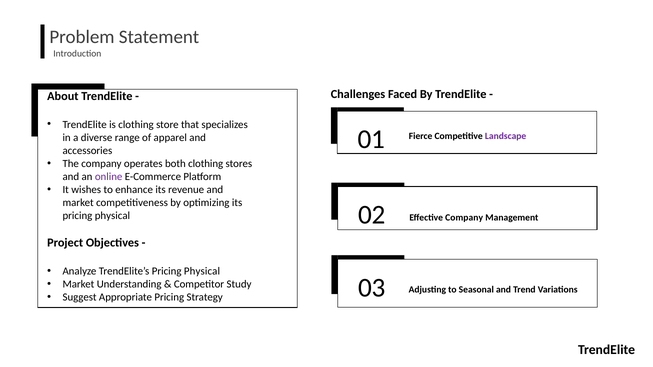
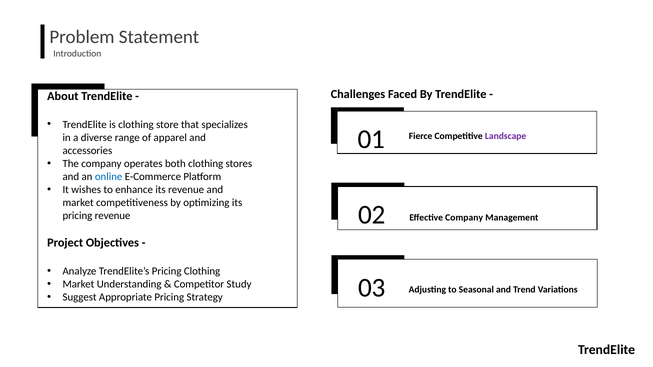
online colour: purple -> blue
physical at (112, 216): physical -> revenue
TrendElite’s Pricing Physical: Physical -> Clothing
